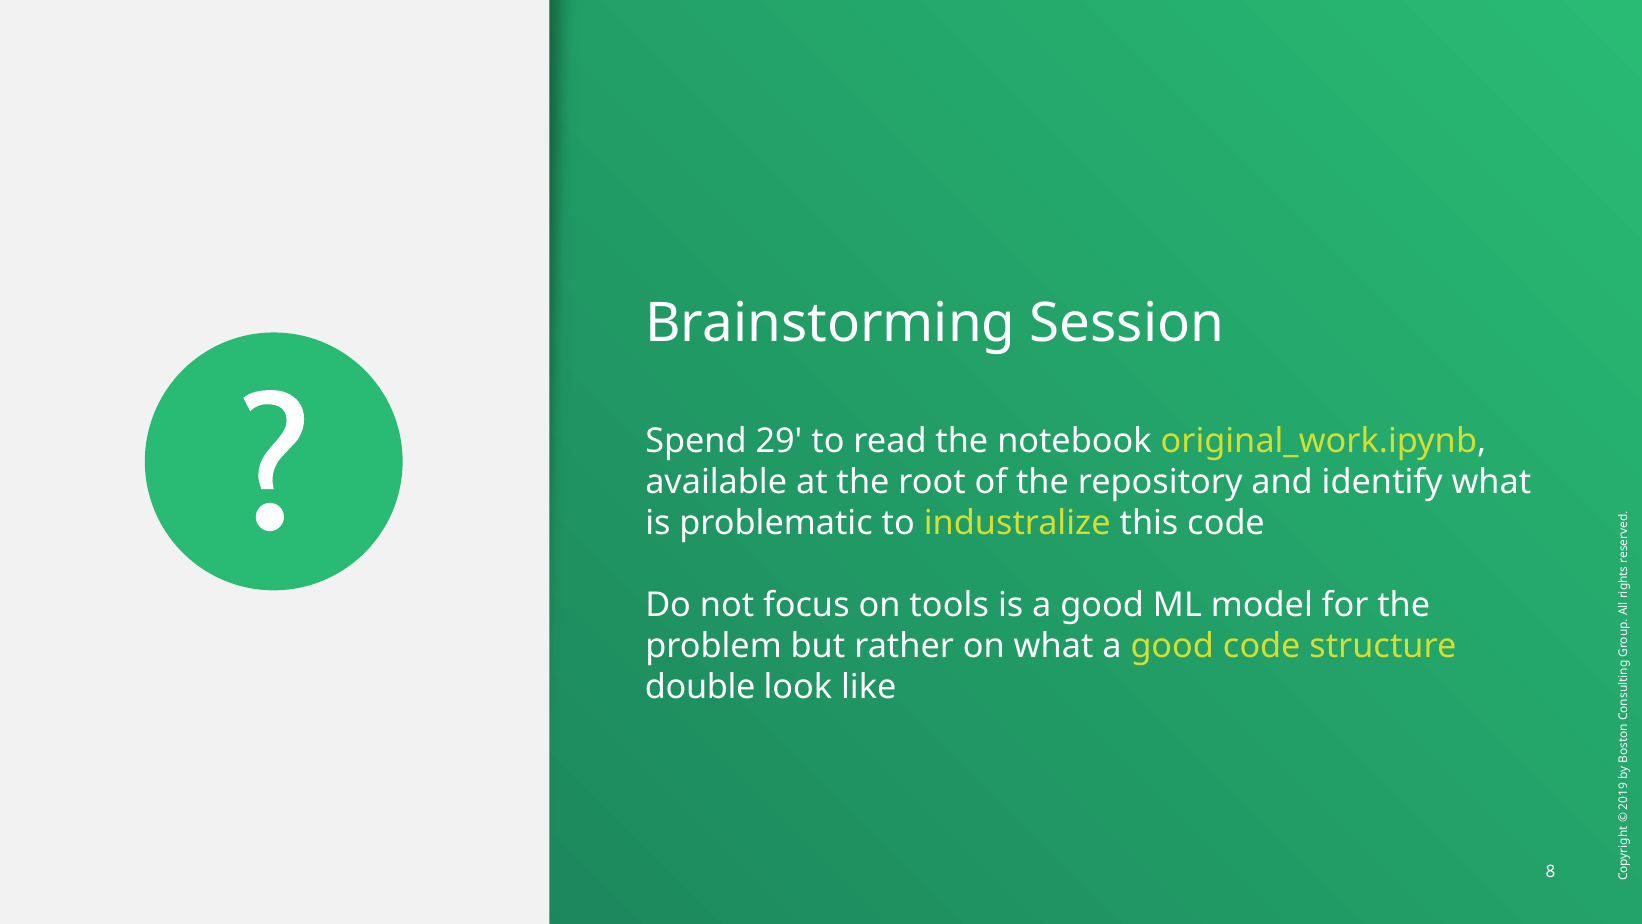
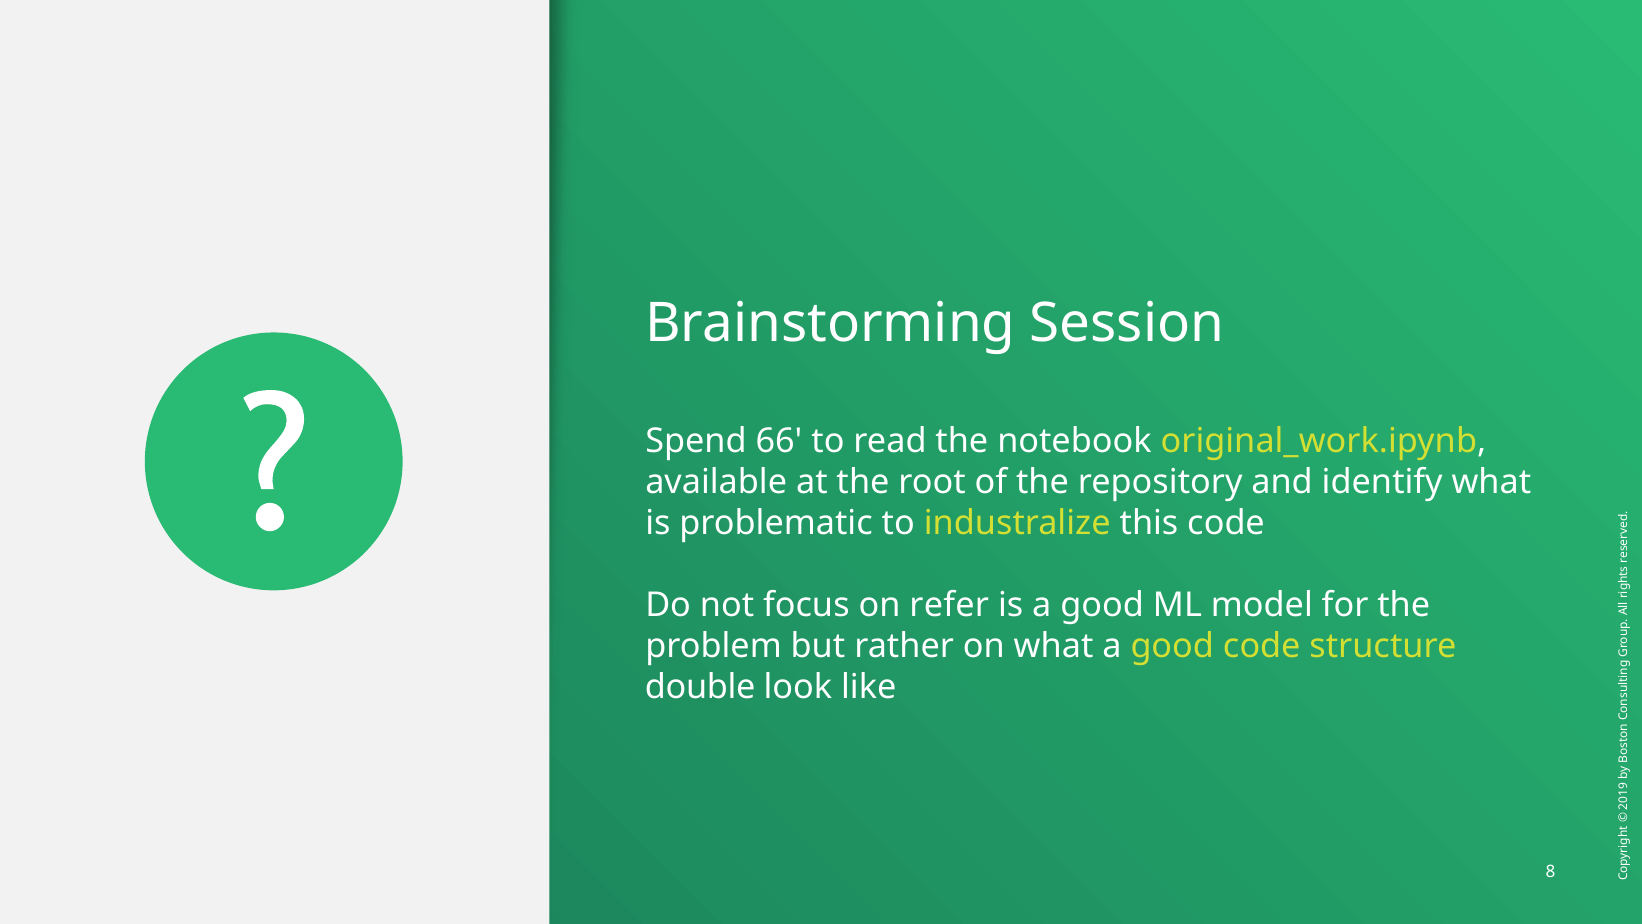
29: 29 -> 66
tools: tools -> refer
